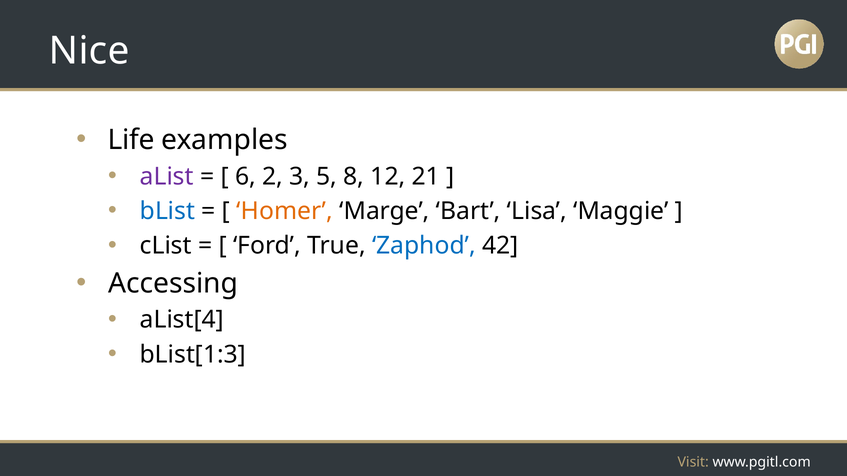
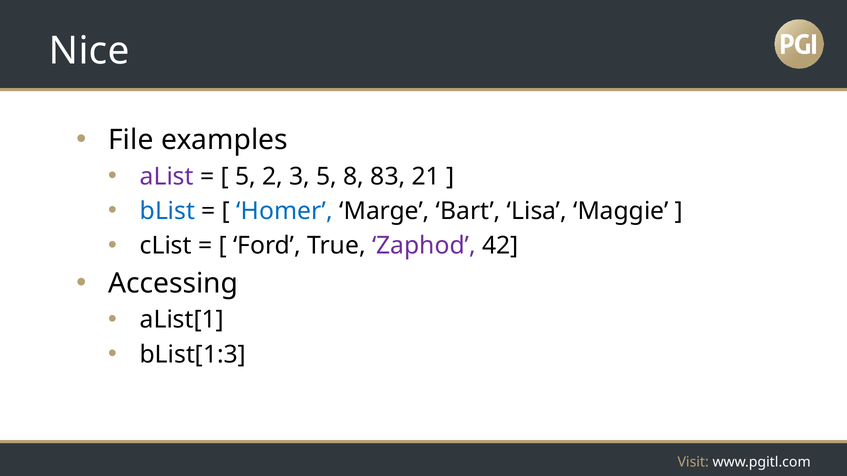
Life: Life -> File
6 at (245, 177): 6 -> 5
12: 12 -> 83
Homer colour: orange -> blue
Zaphod colour: blue -> purple
aList[4: aList[4 -> aList[1
